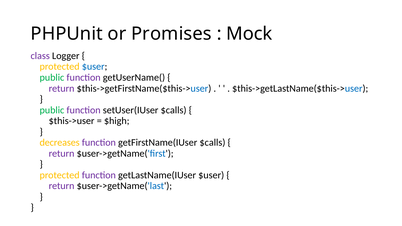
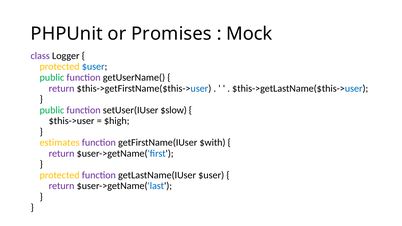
setUser(IUser $calls: $calls -> $slow
decreases: decreases -> estimates
getFirstName(IUser $calls: $calls -> $with
